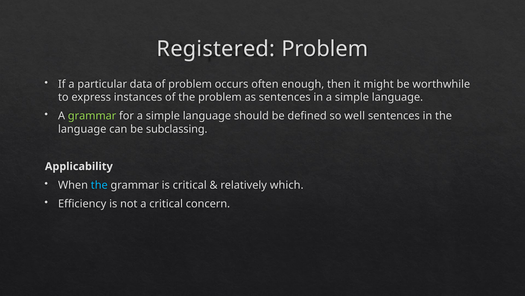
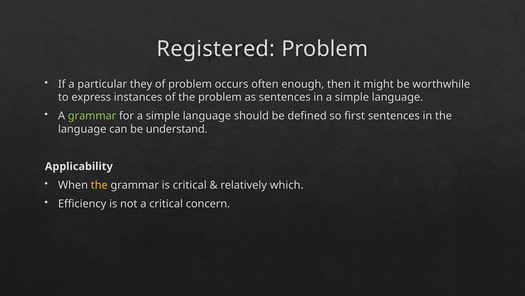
data: data -> they
well: well -> first
subclassing: subclassing -> understand
the at (99, 185) colour: light blue -> yellow
